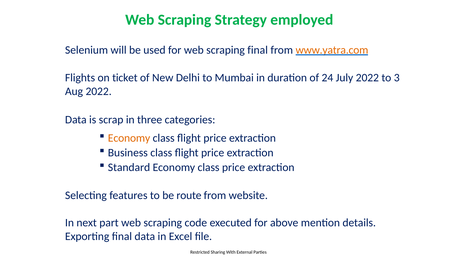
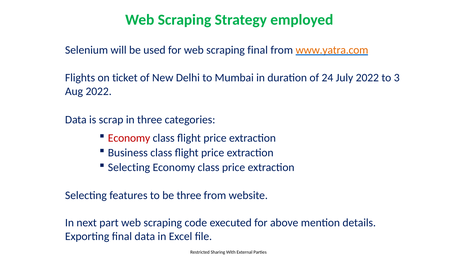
Economy at (129, 138) colour: orange -> red
Standard at (129, 168): Standard -> Selecting
be route: route -> three
